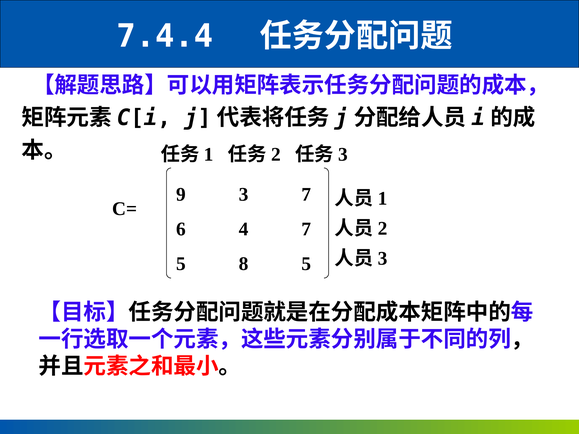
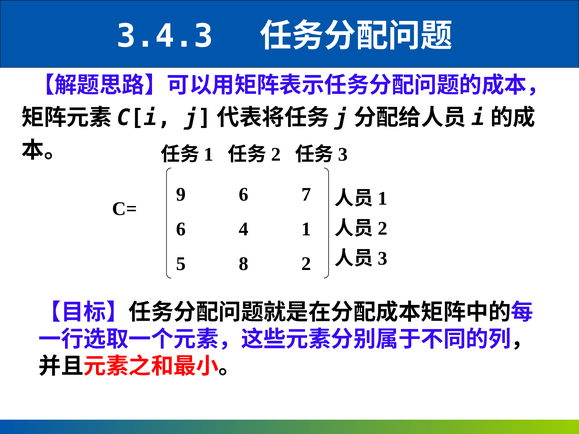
7.4.4: 7.4.4 -> 3.4.3
9 3: 3 -> 6
4 7: 7 -> 1
8 5: 5 -> 2
